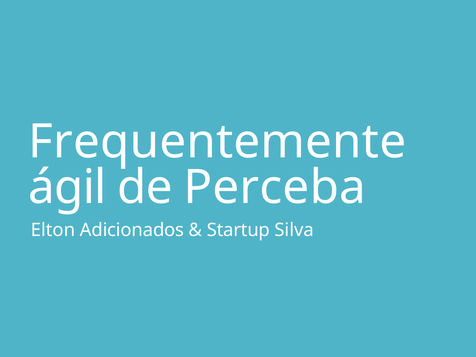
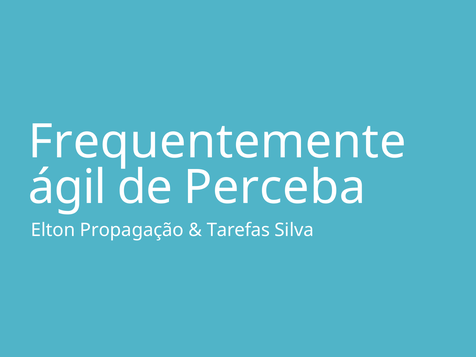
Adicionados: Adicionados -> Propagação
Startup: Startup -> Tarefas
